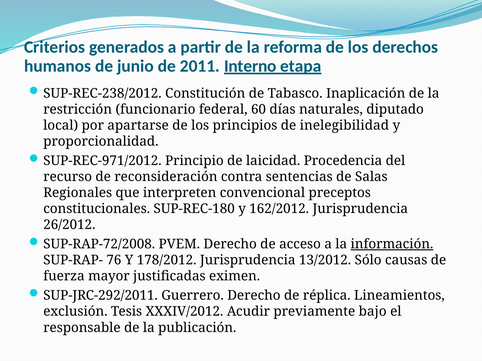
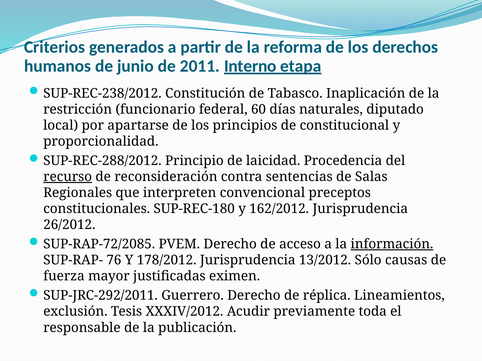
inelegibilidad: inelegibilidad -> constitucional
SUP-REC-971/2012: SUP-REC-971/2012 -> SUP-REC-288/2012
recurso underline: none -> present
SUP-RAP-72/2008: SUP-RAP-72/2008 -> SUP-RAP-72/2085
bajo: bajo -> toda
